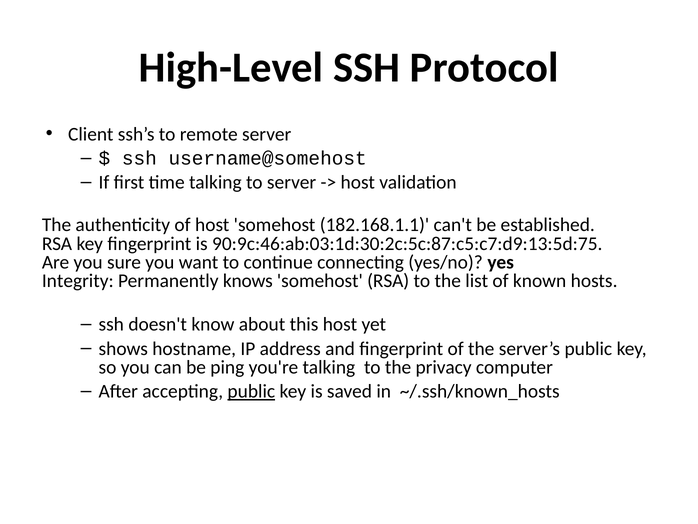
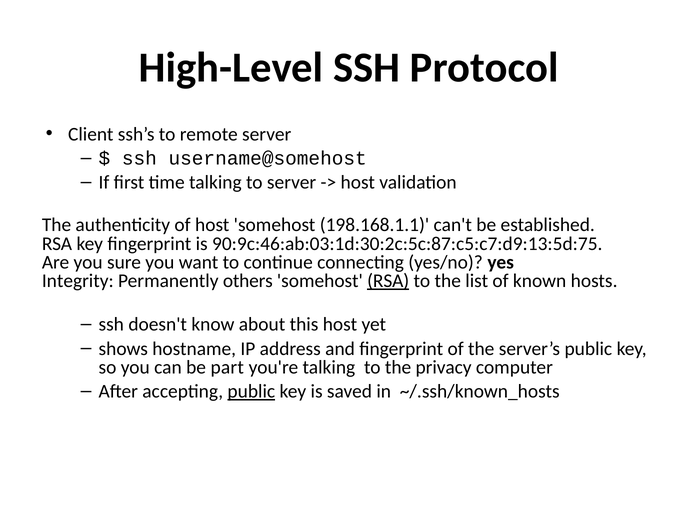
182.168.1.1: 182.168.1.1 -> 198.168.1.1
knows: knows -> others
RSA at (388, 281) underline: none -> present
ping: ping -> part
